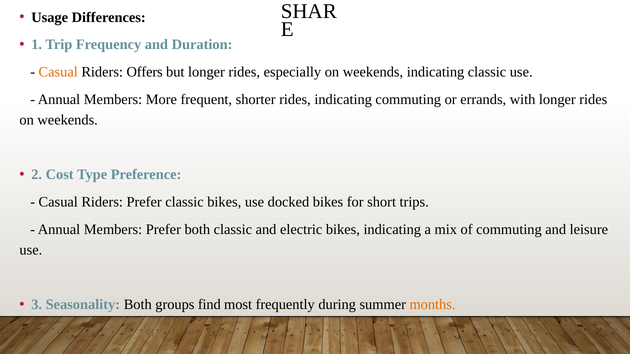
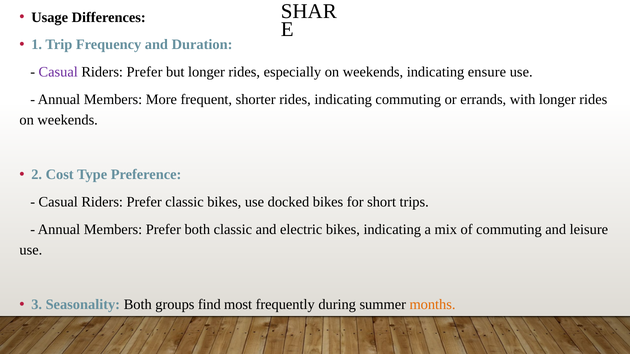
Casual at (58, 72) colour: orange -> purple
Offers at (145, 72): Offers -> Prefer
indicating classic: classic -> ensure
